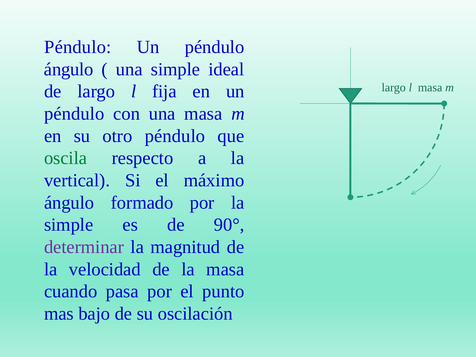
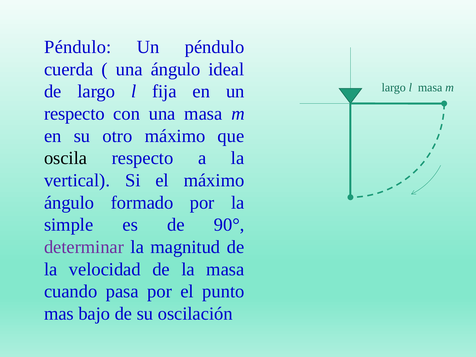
ángulo at (69, 69): ángulo -> cuerda
una simple: simple -> ángulo
péndulo at (74, 114): péndulo -> respecto
otro péndulo: péndulo -> máximo
oscila colour: green -> black
